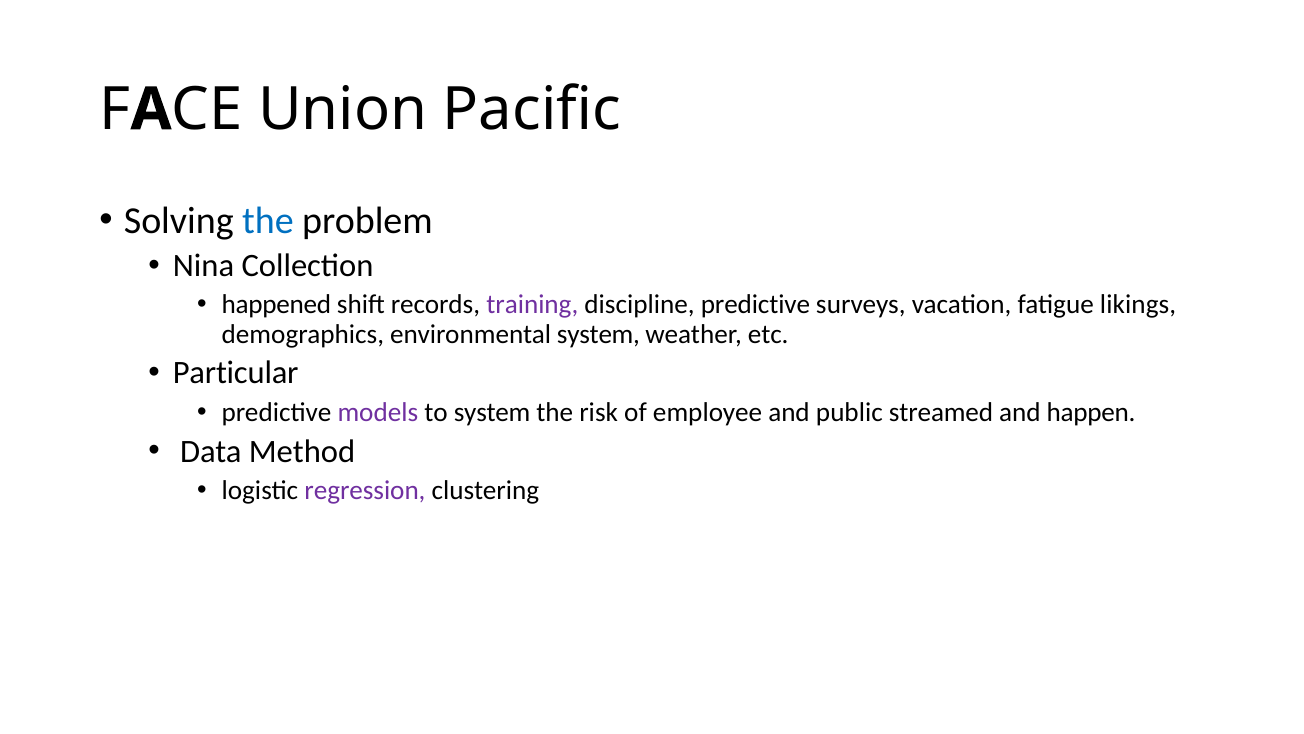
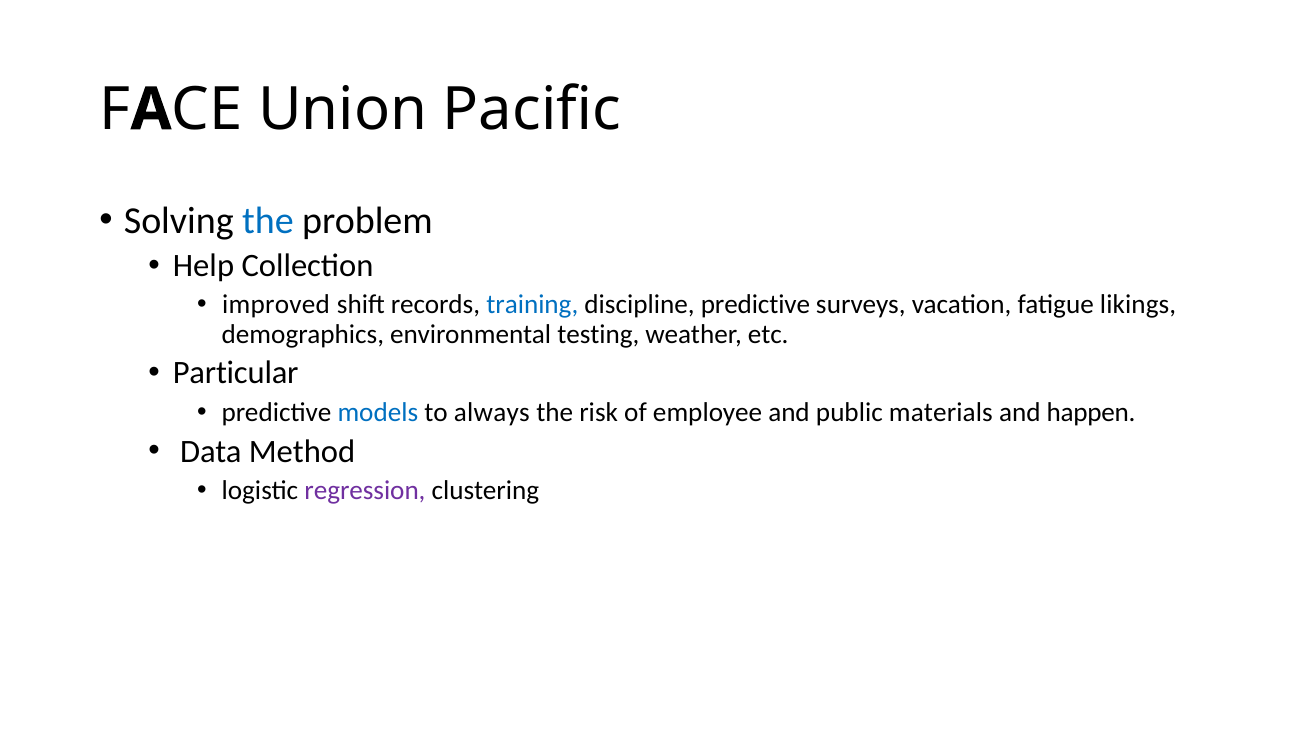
Nina: Nina -> Help
happened: happened -> improved
training colour: purple -> blue
environmental system: system -> testing
models colour: purple -> blue
to system: system -> always
streamed: streamed -> materials
